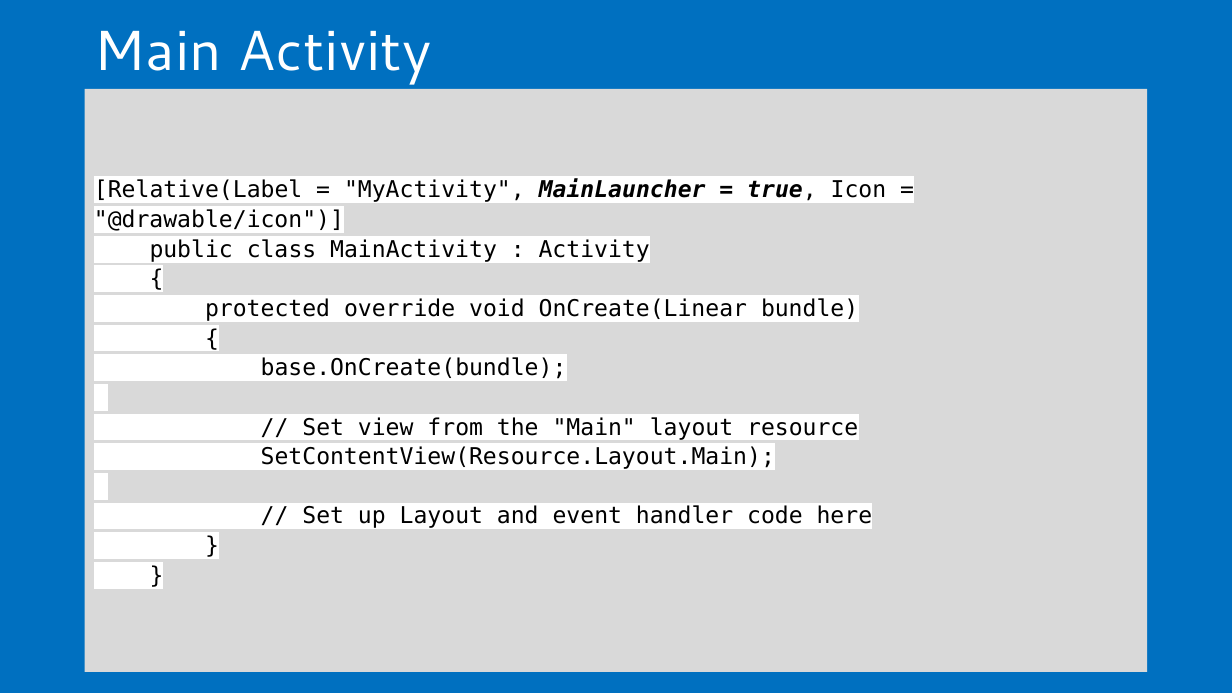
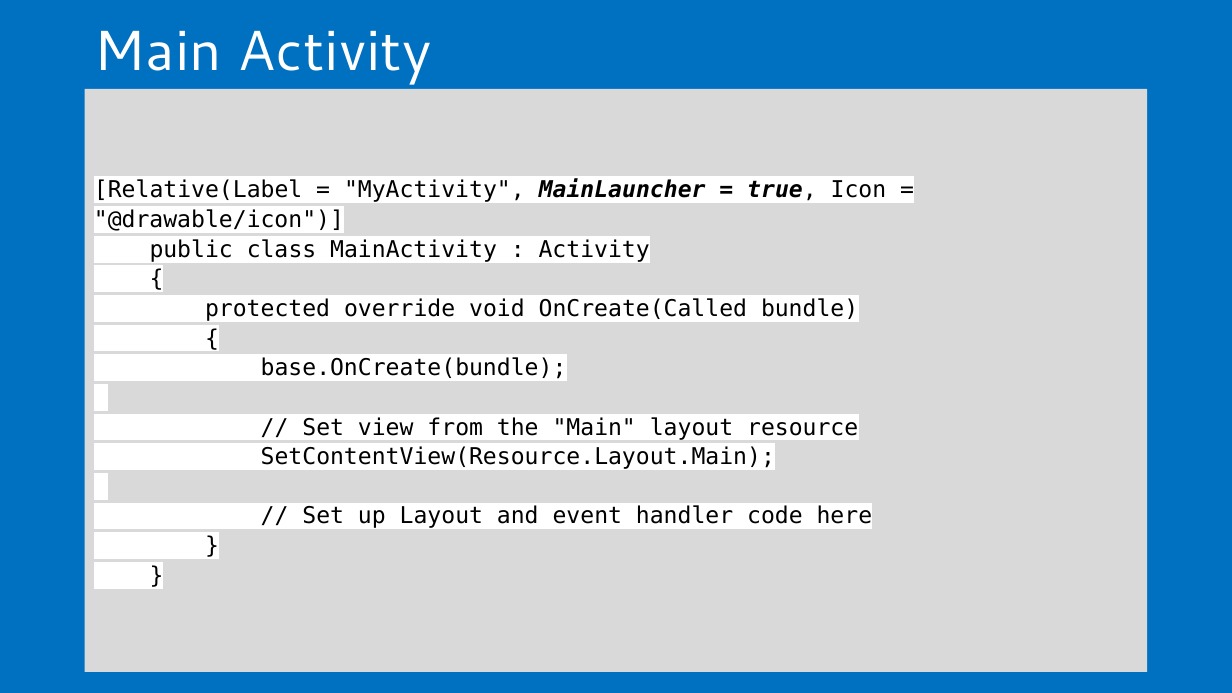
OnCreate(Linear: OnCreate(Linear -> OnCreate(Called
